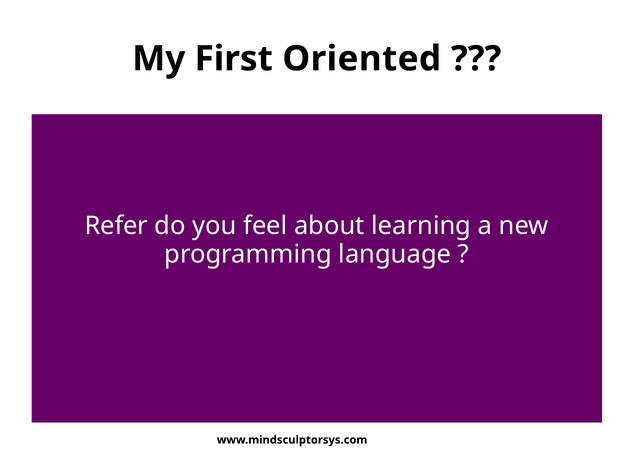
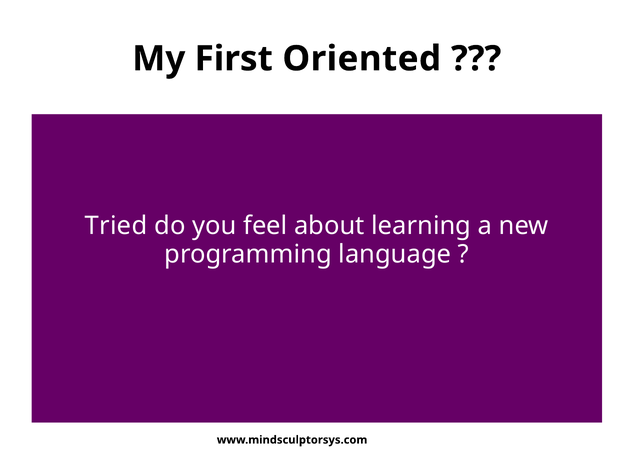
Refer: Refer -> Tried
